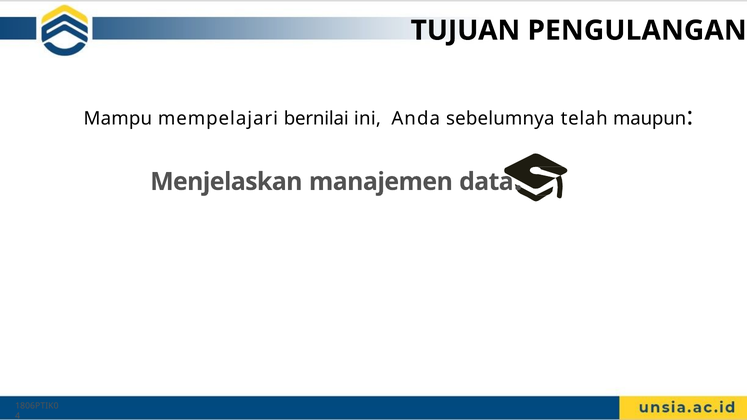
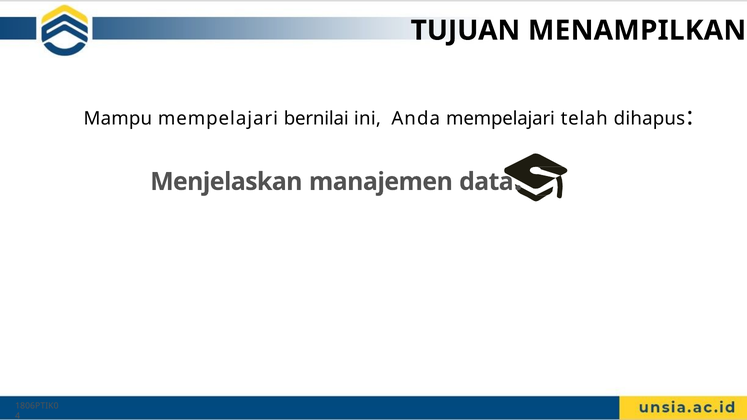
PENGULANGAN: PENGULANGAN -> MENAMPILKAN
Anda sebelumnya: sebelumnya -> mempelajari
maupun: maupun -> dihapus
